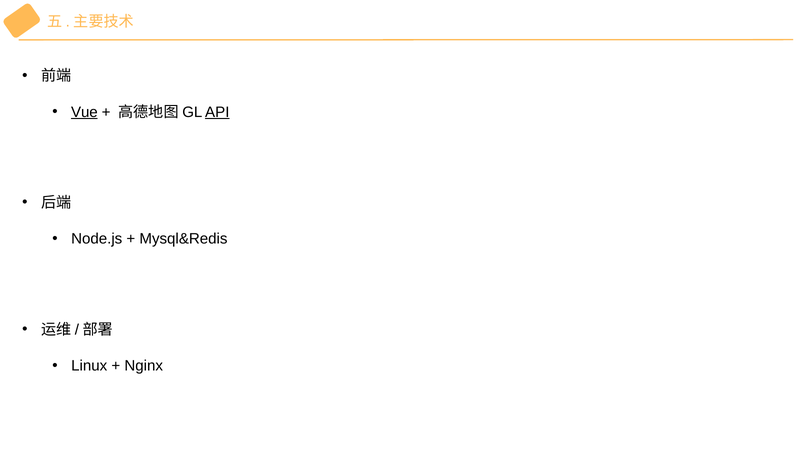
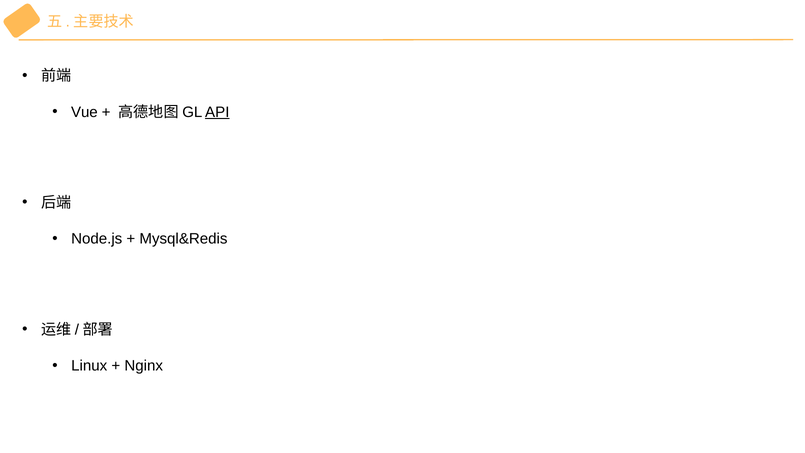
Vue underline: present -> none
